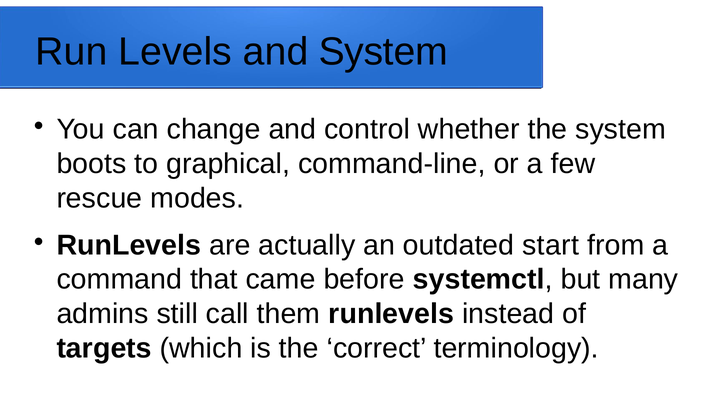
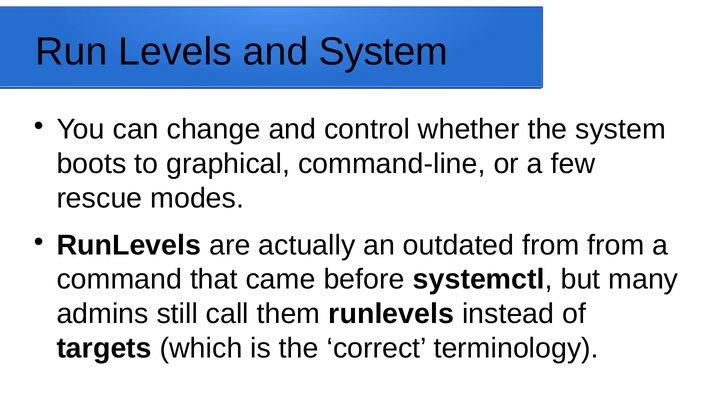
outdated start: start -> from
